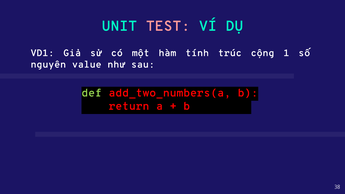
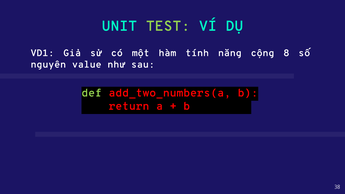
TEST colour: pink -> light green
trúc: trúc -> năng
1: 1 -> 8
